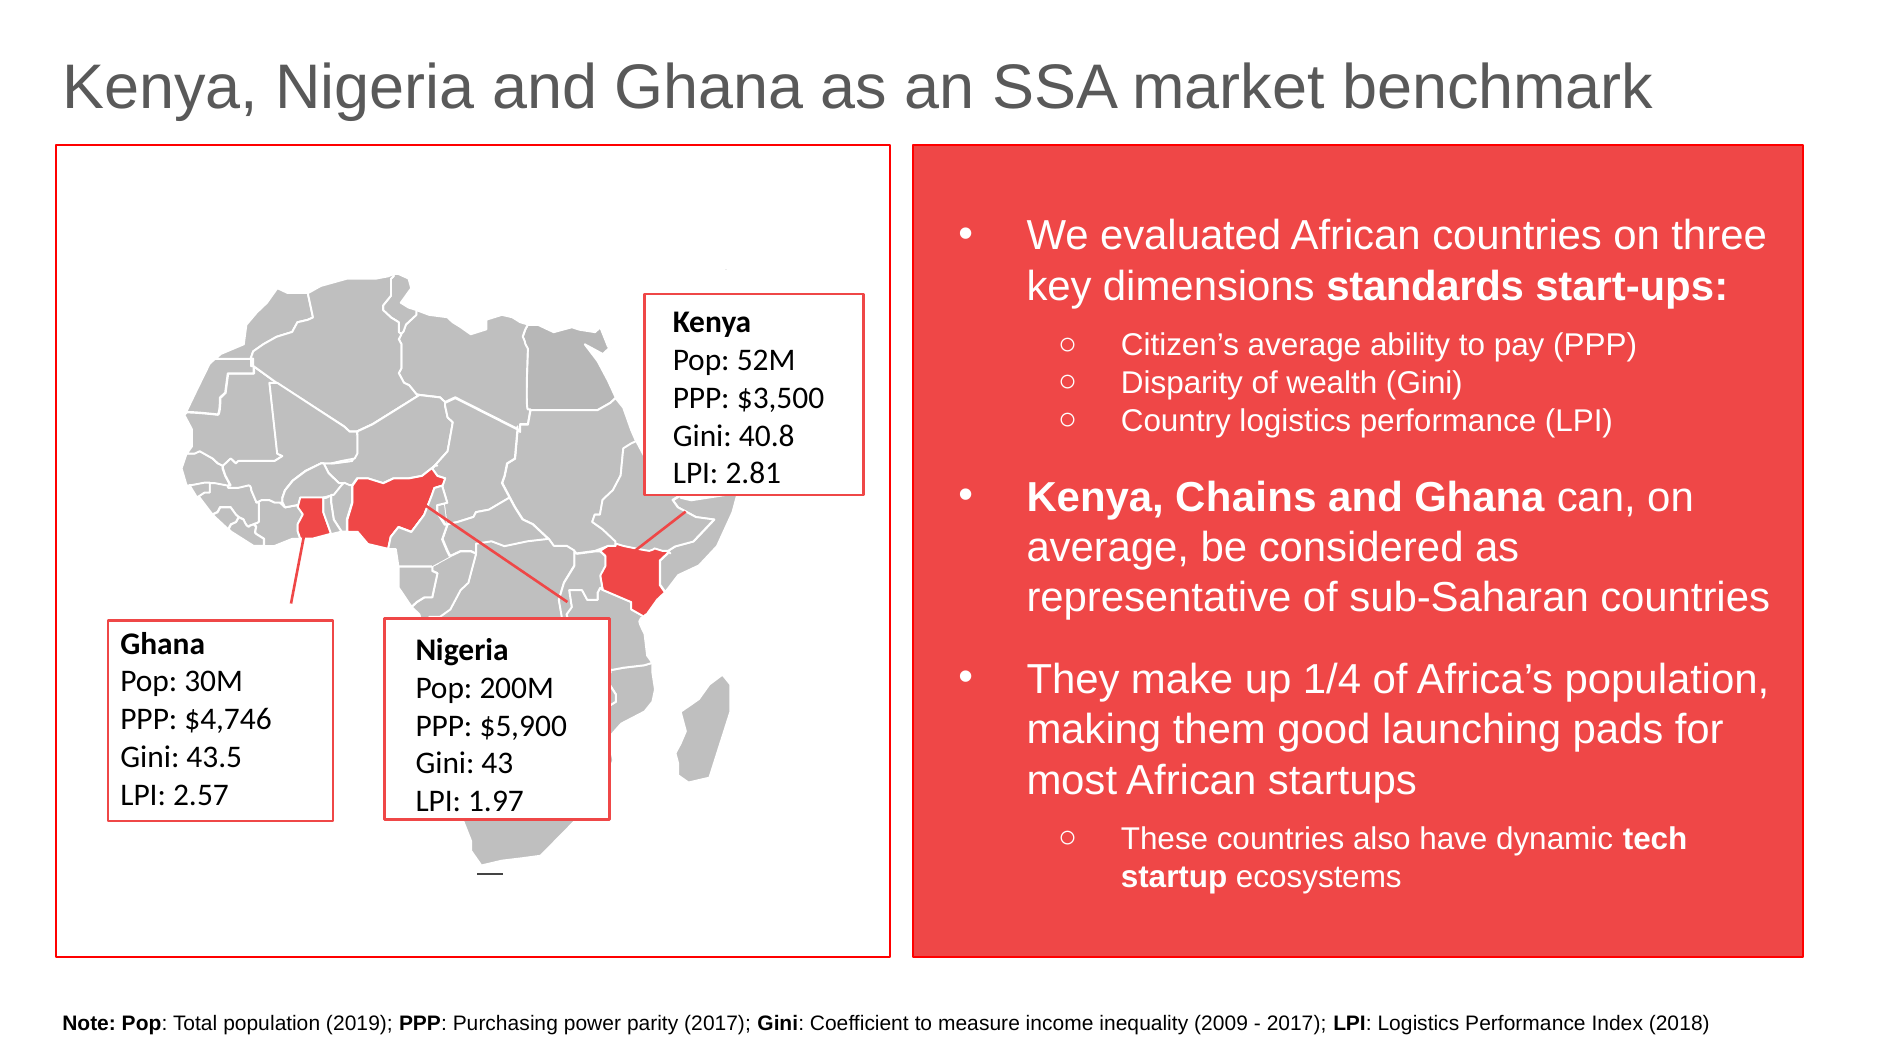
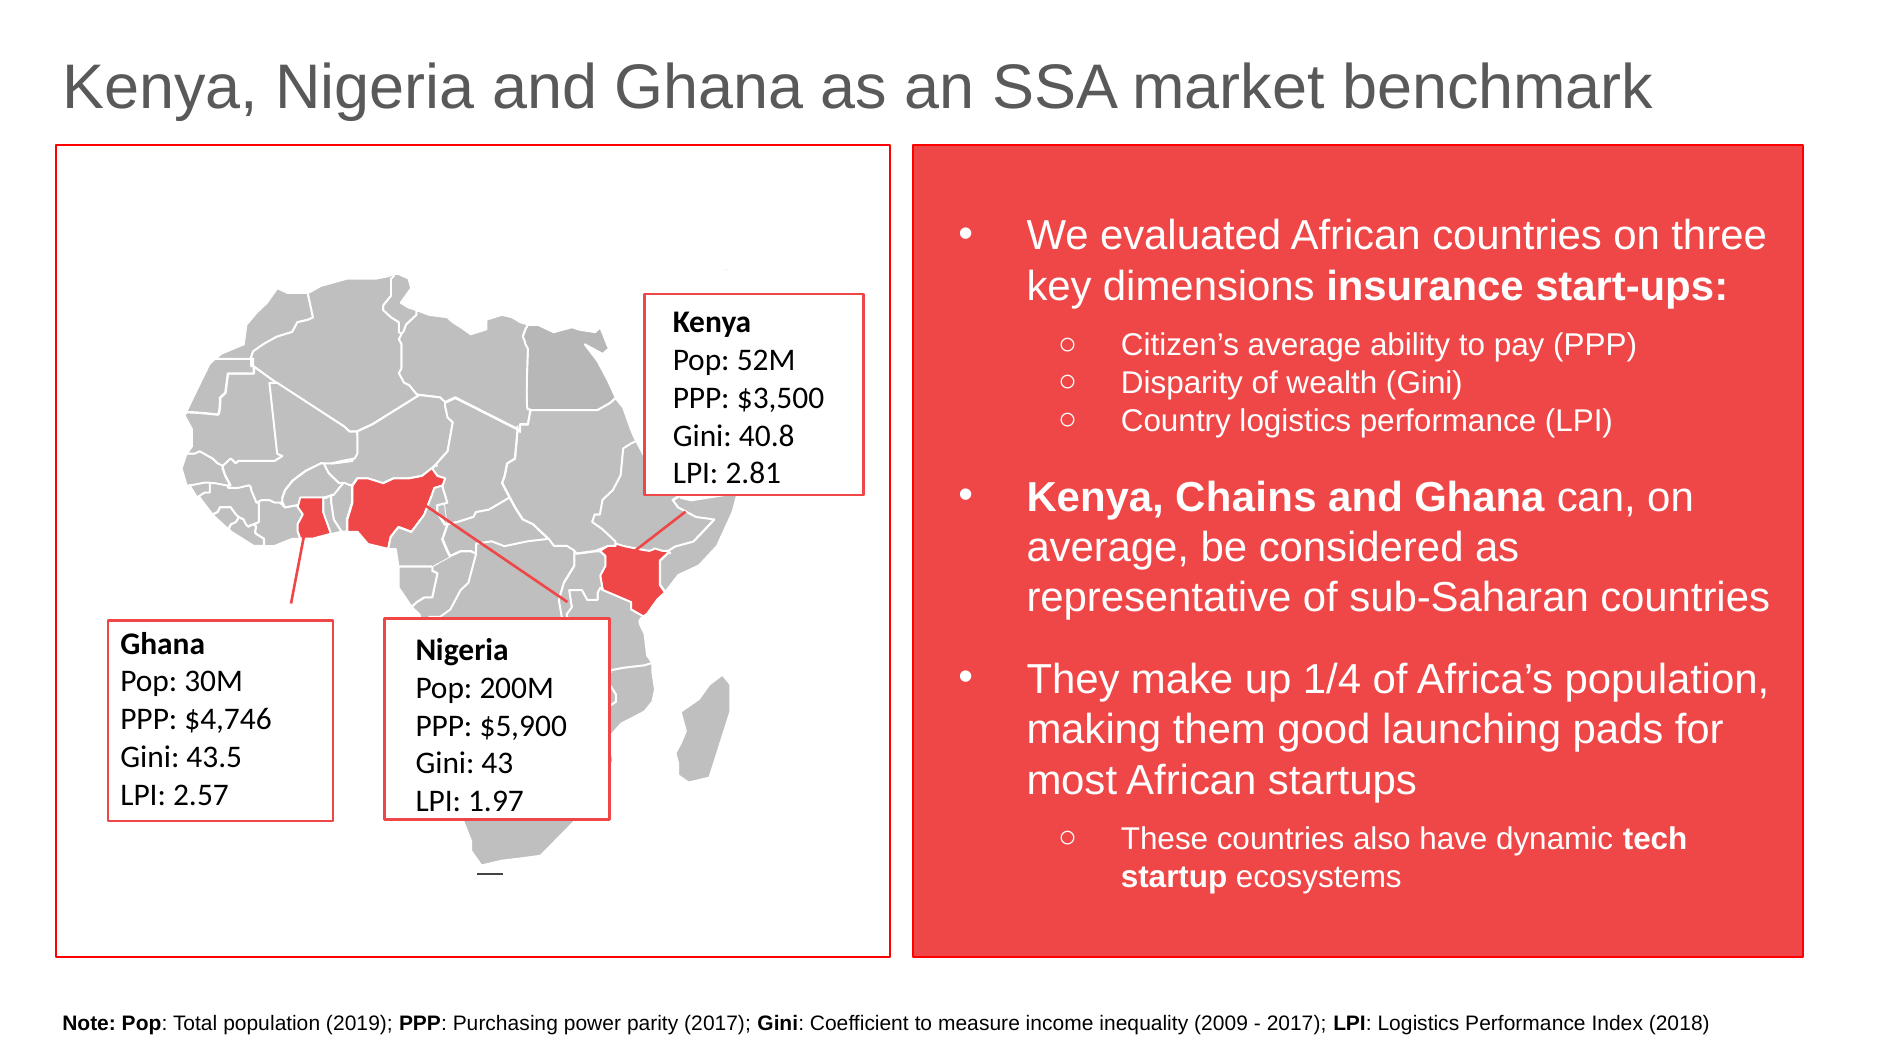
standards: standards -> insurance
